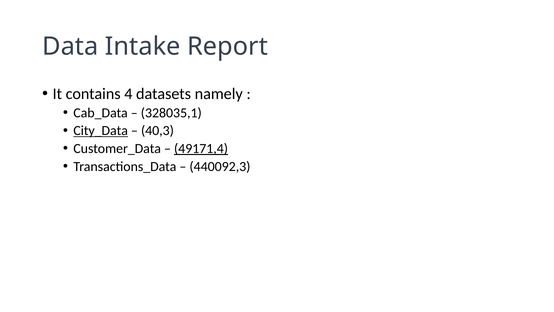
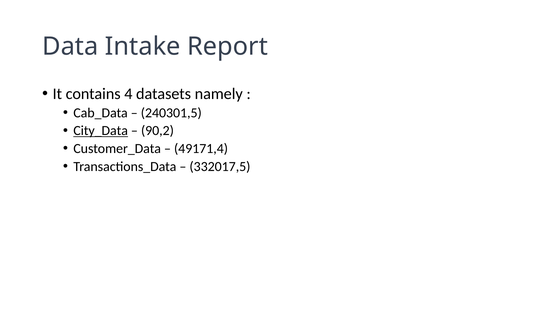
328035,1: 328035,1 -> 240301,5
40,3: 40,3 -> 90,2
49171,4 underline: present -> none
440092,3: 440092,3 -> 332017,5
